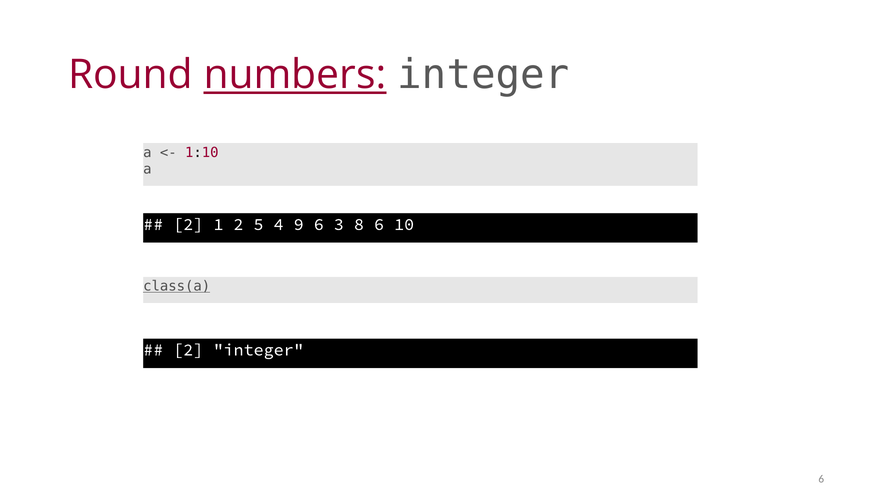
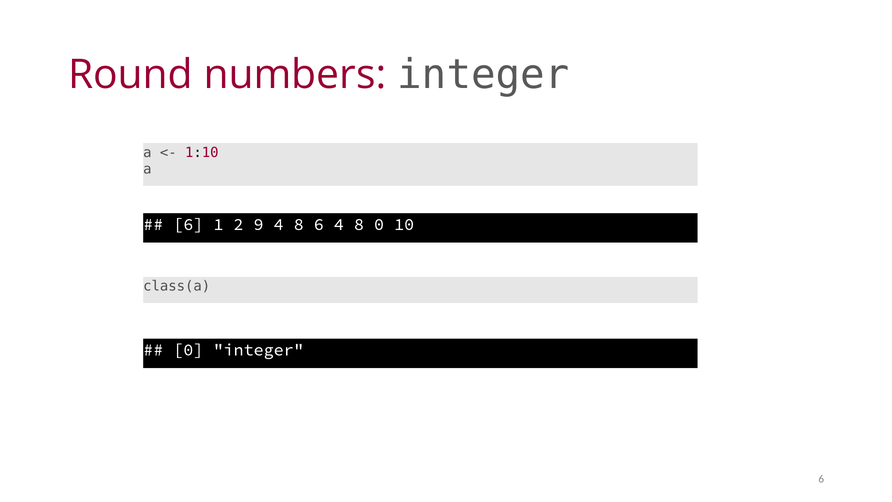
numbers underline: present -> none
2 at (188, 224): 2 -> 6
5: 5 -> 9
9 at (299, 224): 9 -> 8
6 3: 3 -> 4
8 6: 6 -> 0
class(a underline: present -> none
2 at (188, 350): 2 -> 0
